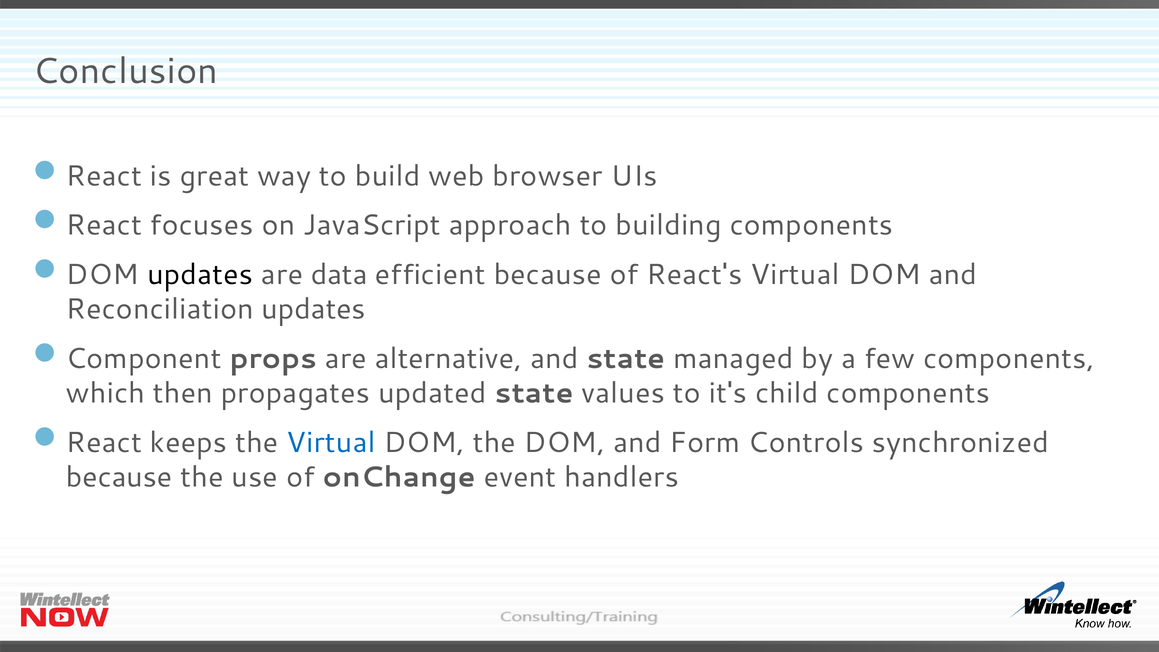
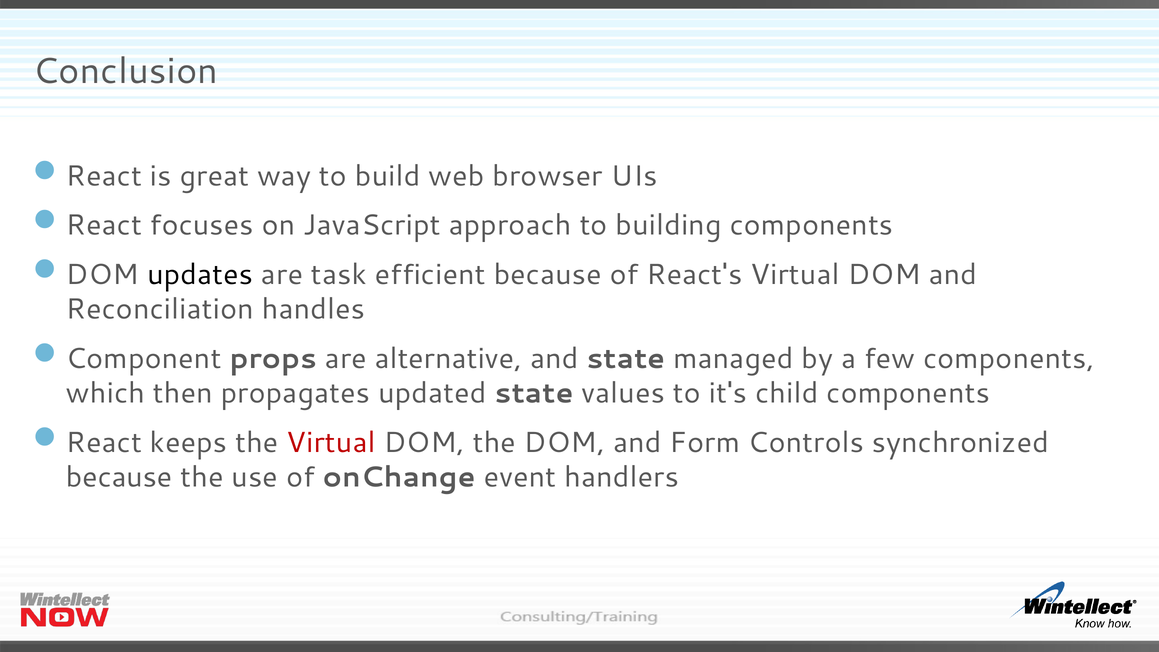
data: data -> task
Reconciliation updates: updates -> handles
Virtual at (331, 443) colour: blue -> red
